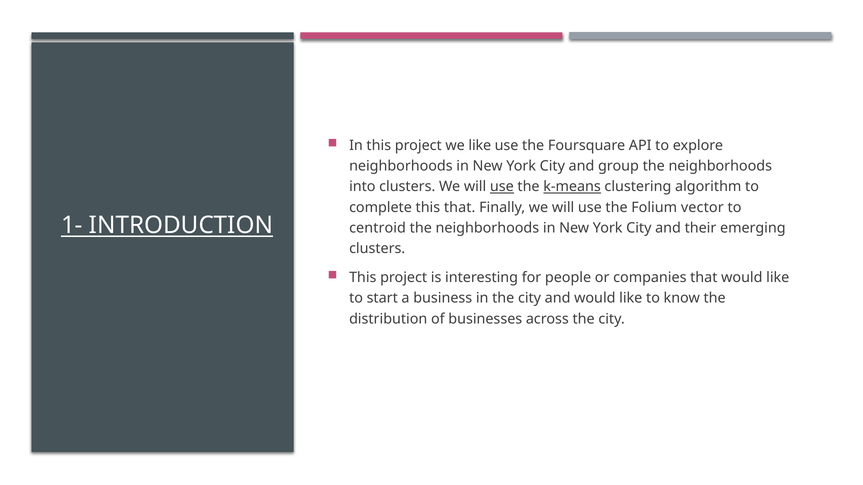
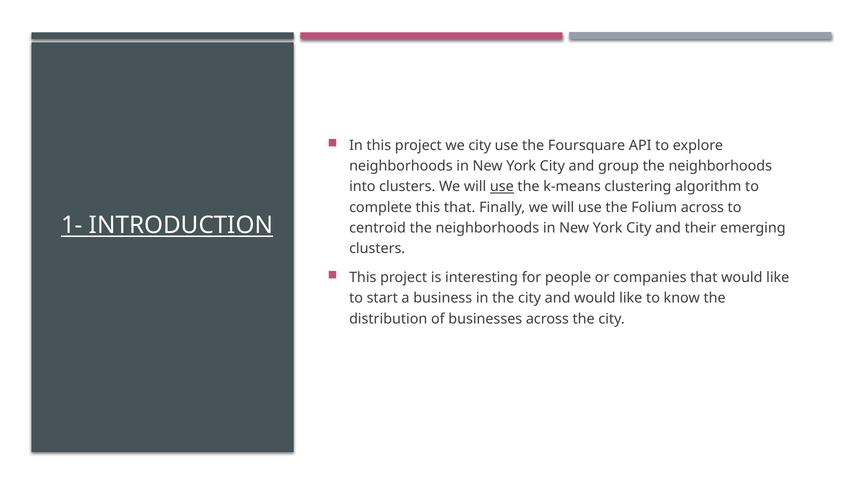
we like: like -> city
k-means underline: present -> none
Folium vector: vector -> across
